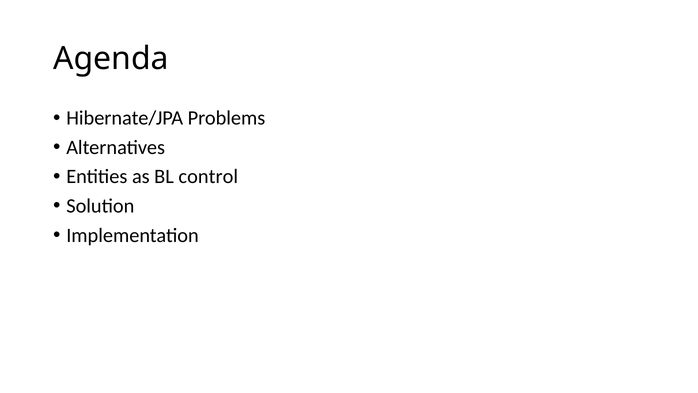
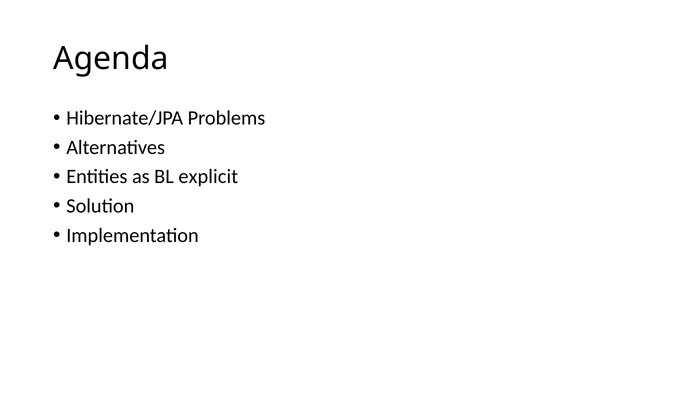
control: control -> explicit
